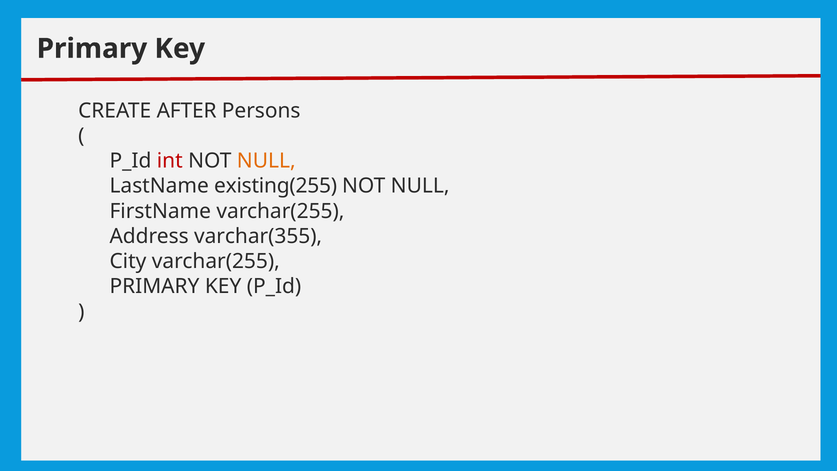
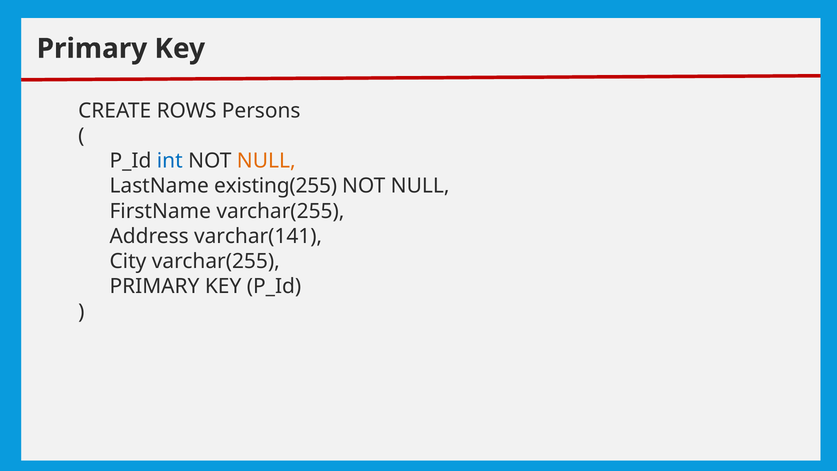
AFTER: AFTER -> ROWS
int colour: red -> blue
varchar(355: varchar(355 -> varchar(141
